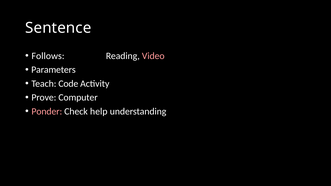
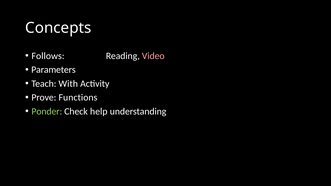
Sentence: Sentence -> Concepts
Code: Code -> With
Computer: Computer -> Functions
Ponder colour: pink -> light green
